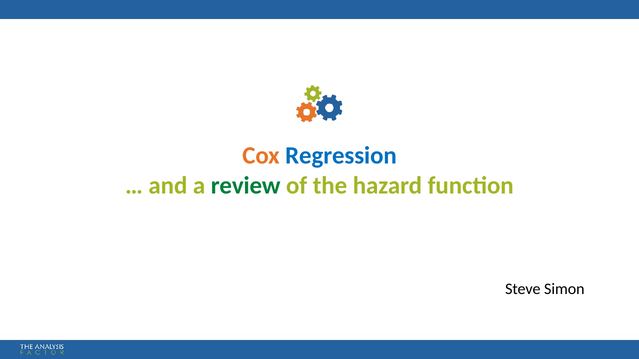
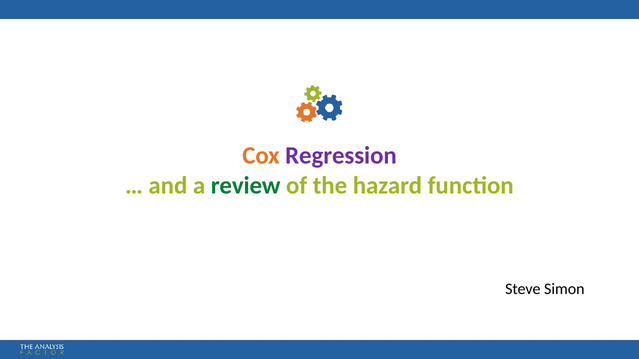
Regression colour: blue -> purple
